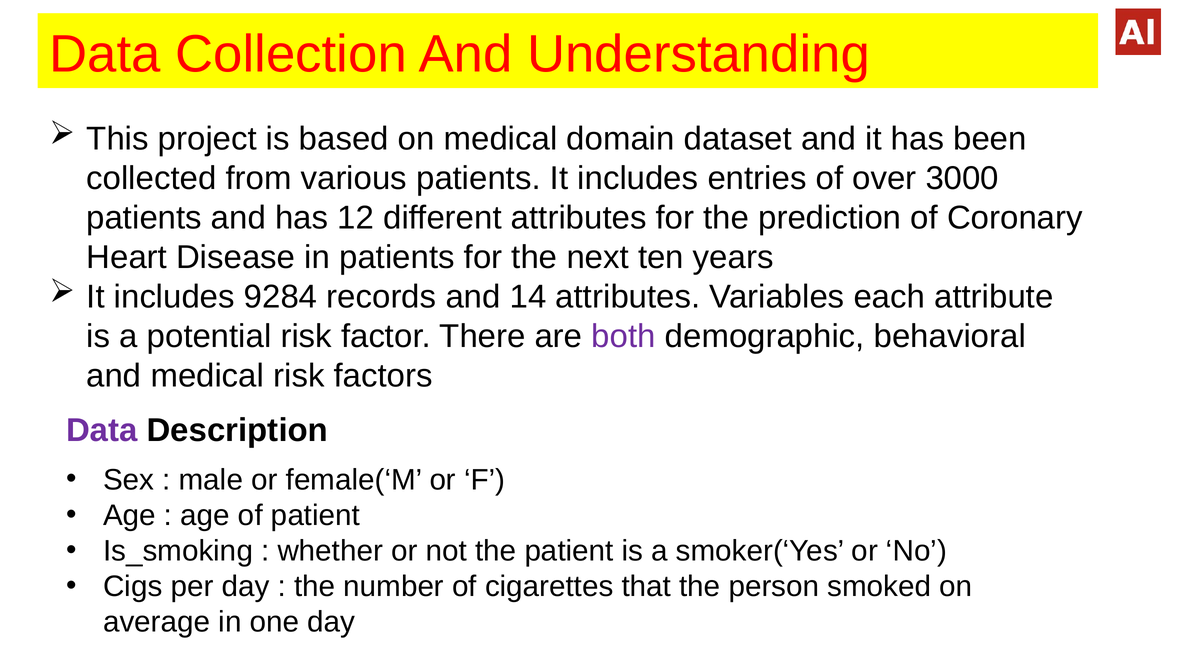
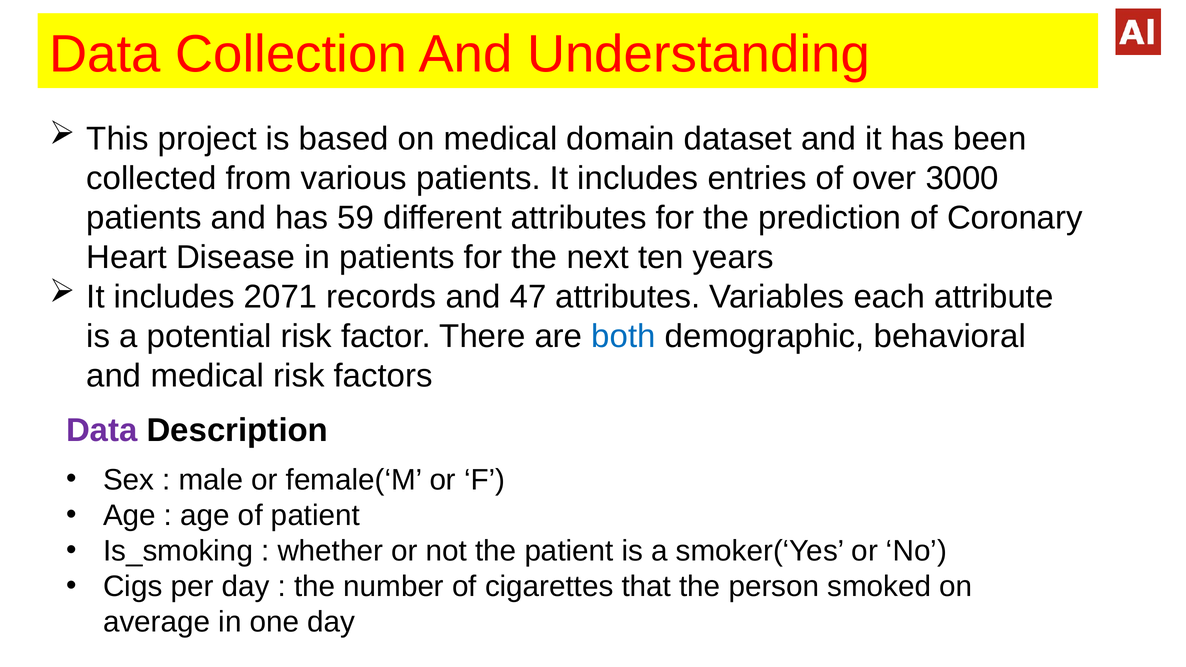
12: 12 -> 59
9284: 9284 -> 2071
14: 14 -> 47
both colour: purple -> blue
